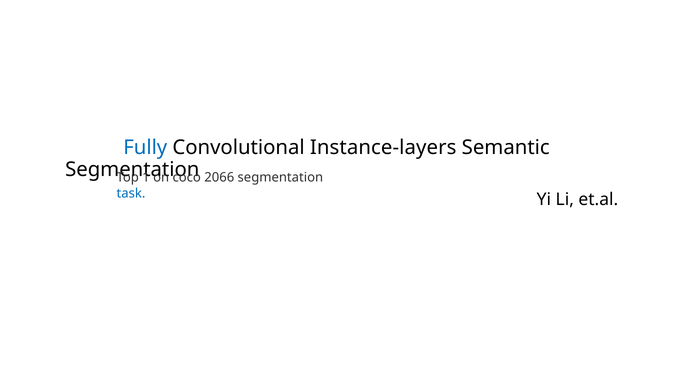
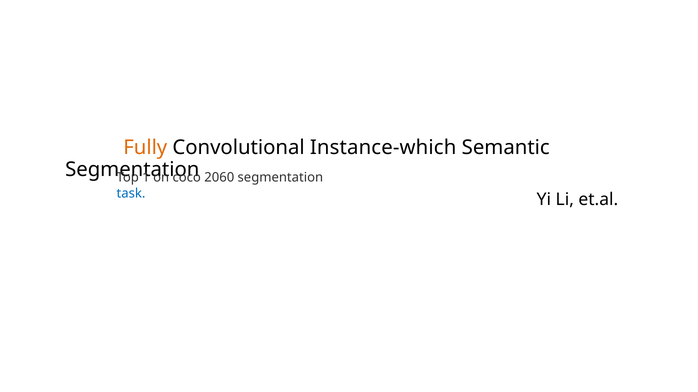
Fully colour: blue -> orange
Instance-layers: Instance-layers -> Instance-which
2066: 2066 -> 2060
